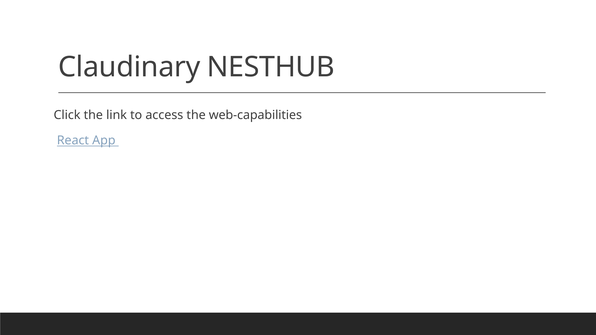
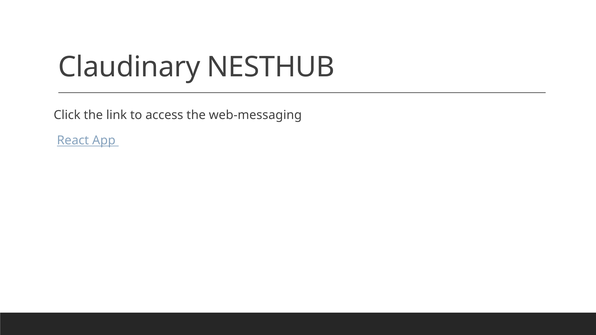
web-capabilities: web-capabilities -> web-messaging
